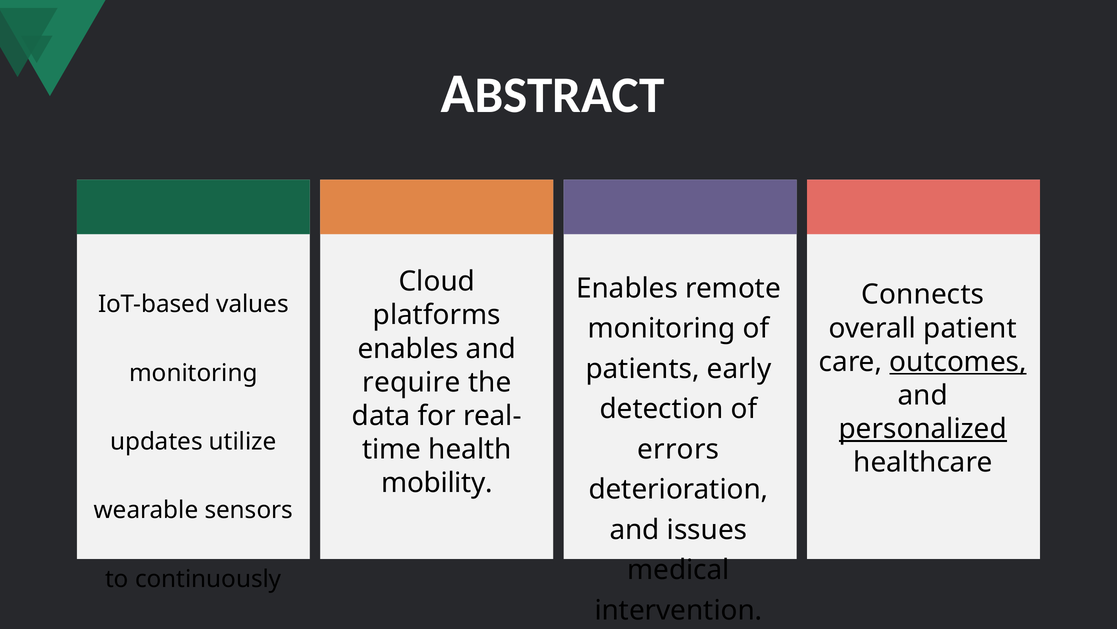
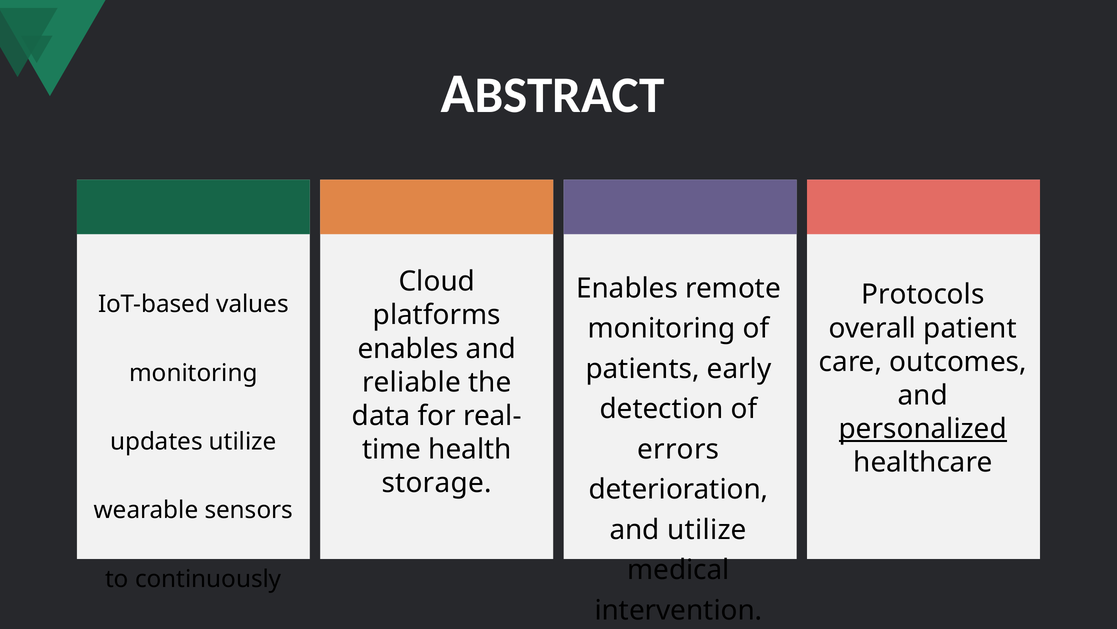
Connects: Connects -> Protocols
outcomes underline: present -> none
require: require -> reliable
mobility: mobility -> storage
and issues: issues -> utilize
